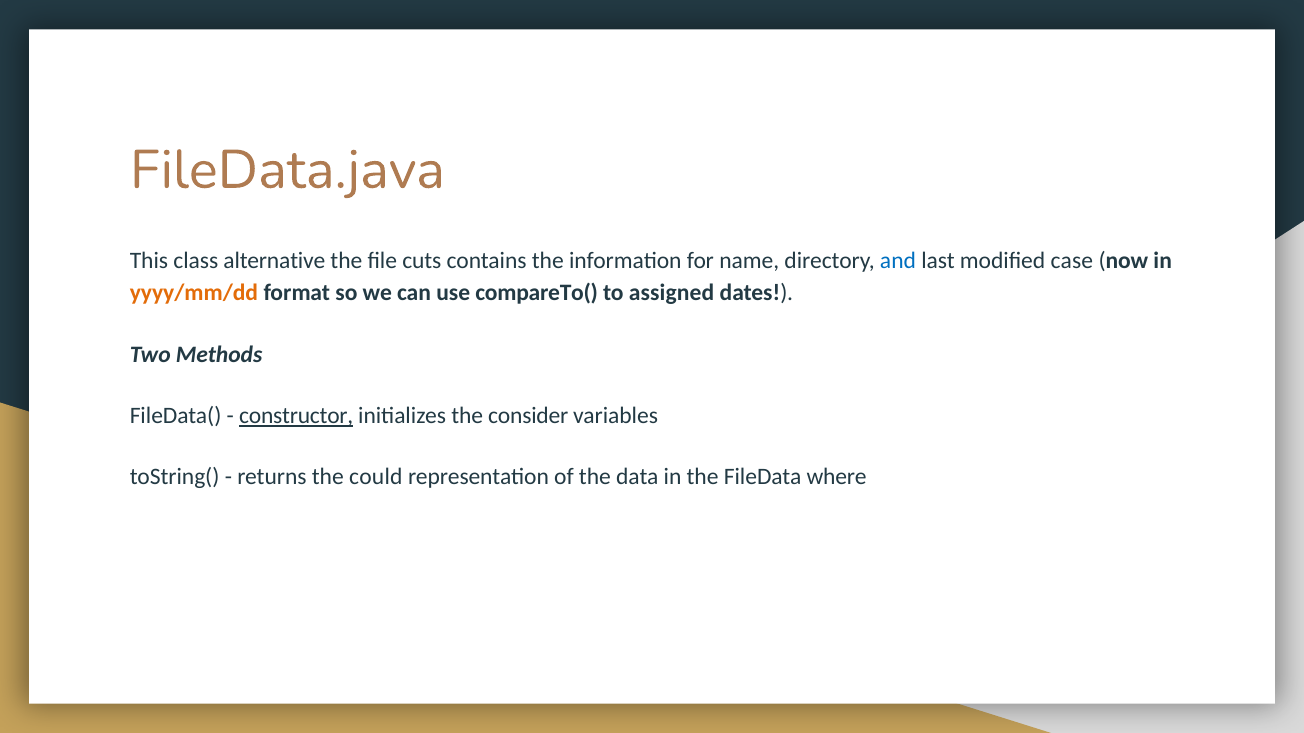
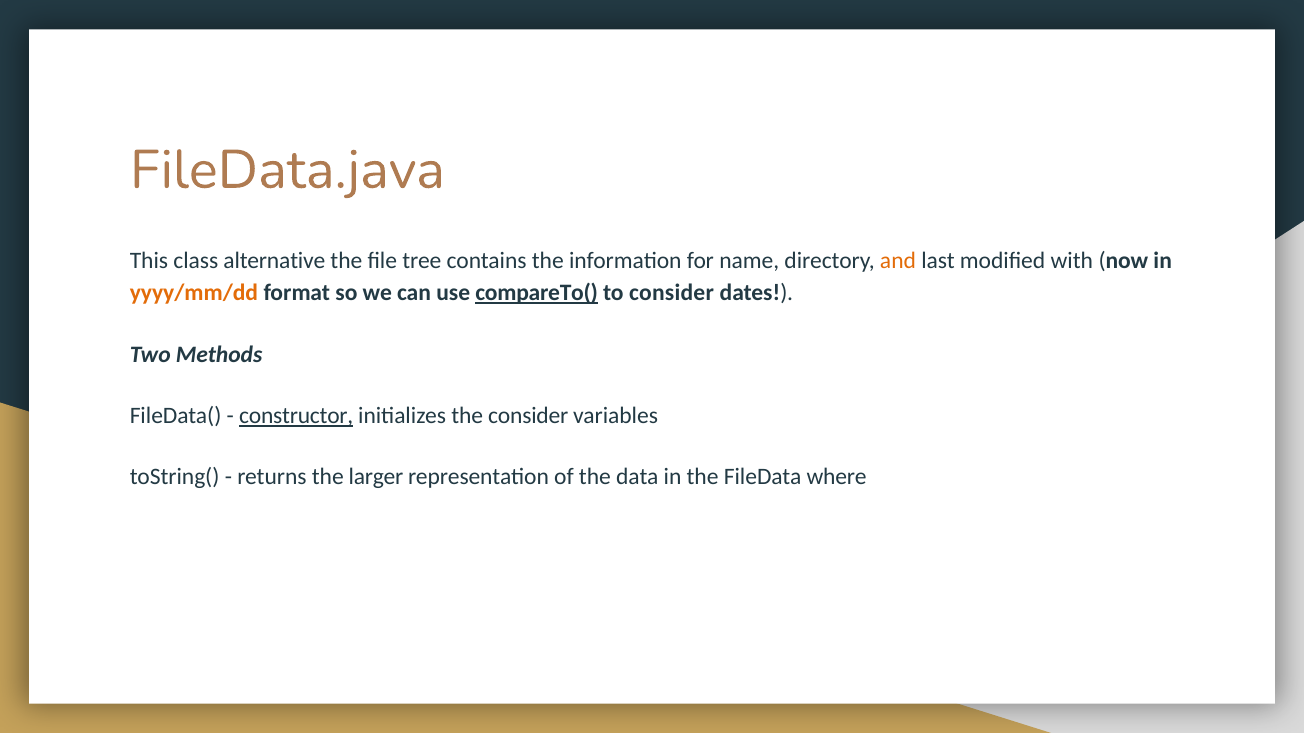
cuts: cuts -> tree
and colour: blue -> orange
case: case -> with
compareTo( underline: none -> present
to assigned: assigned -> consider
could: could -> larger
